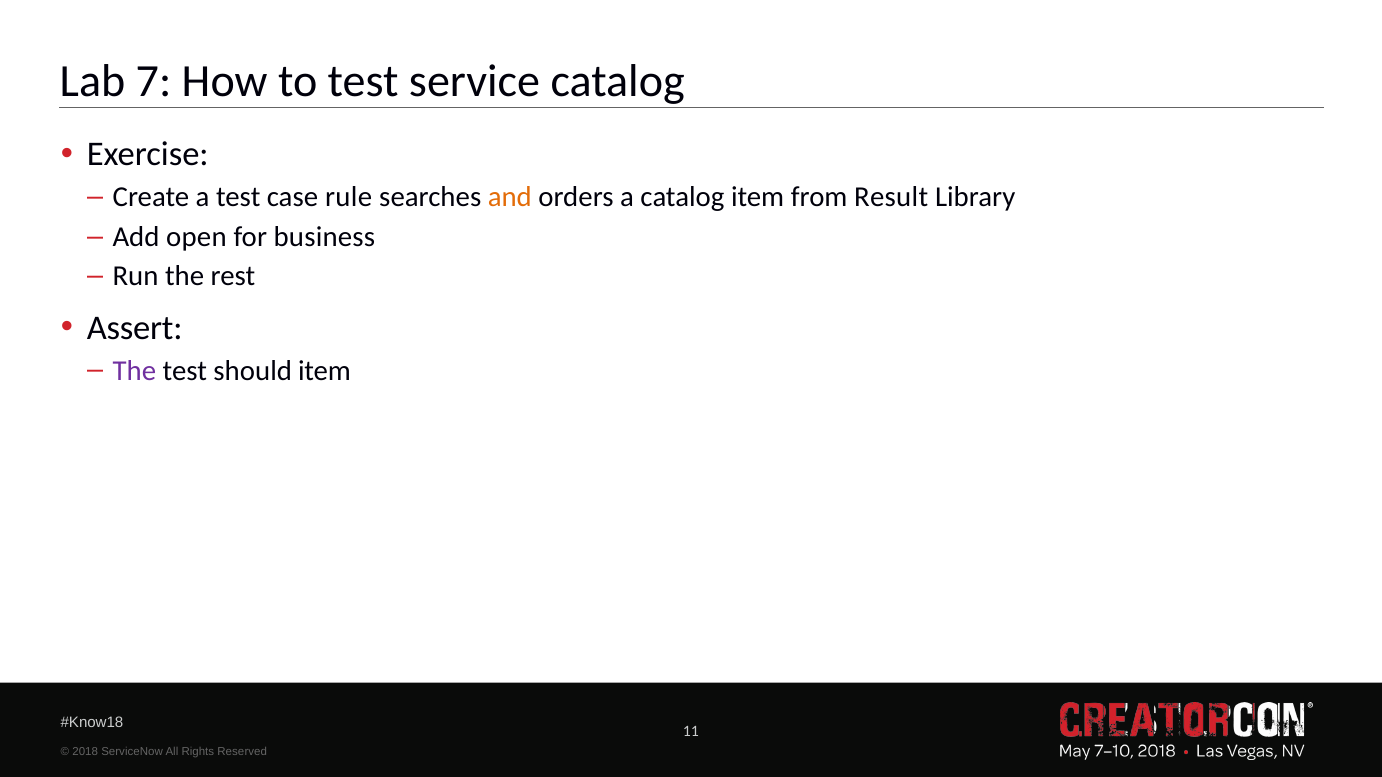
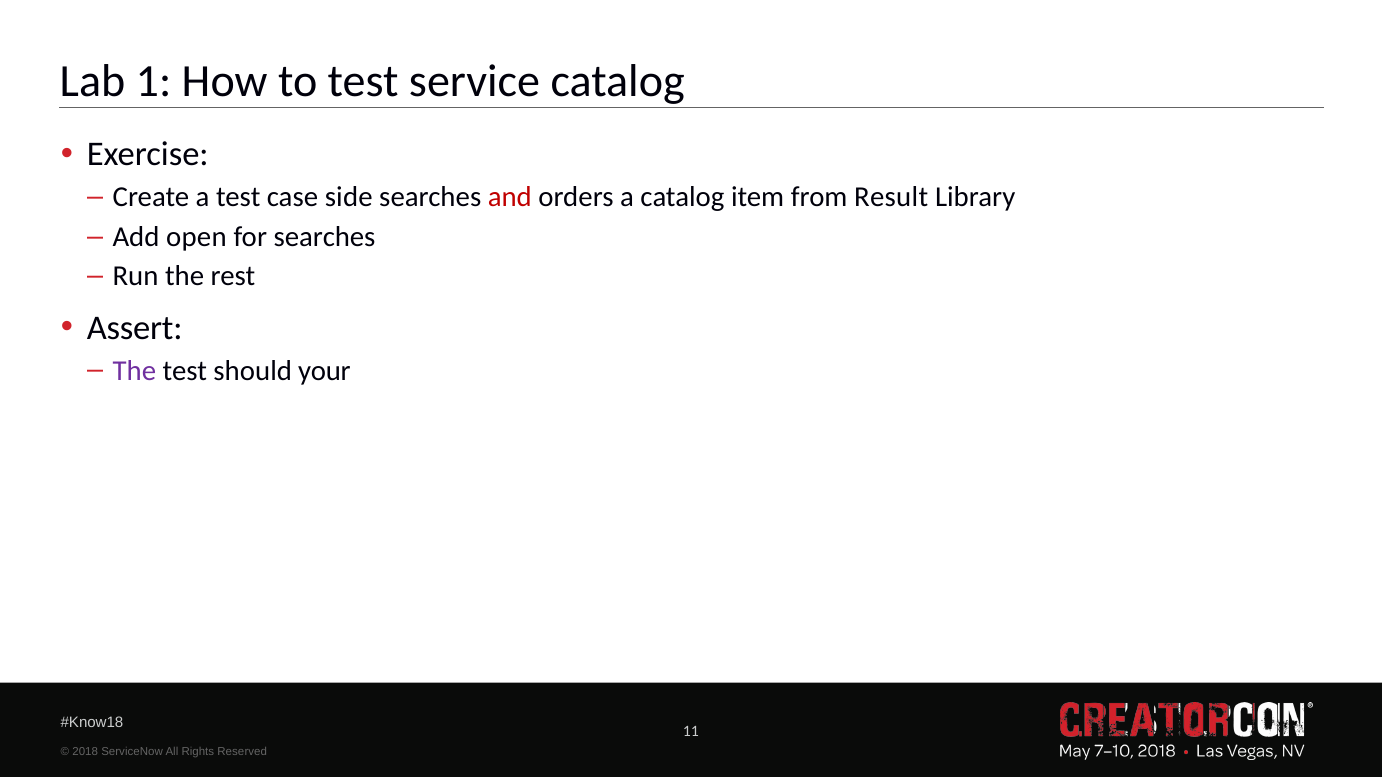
7: 7 -> 1
rule: rule -> side
and colour: orange -> red
for business: business -> searches
should item: item -> your
